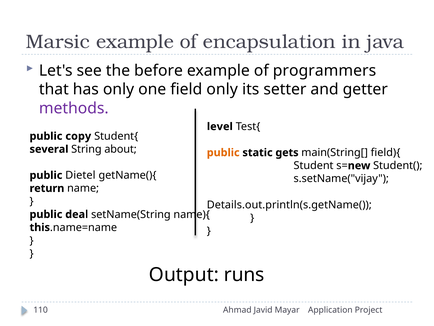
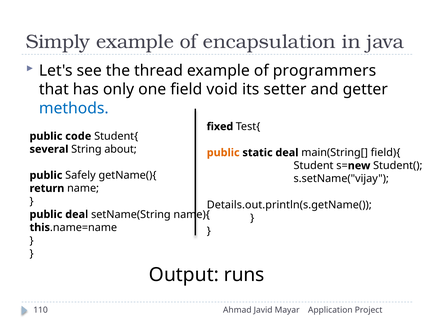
Marsic: Marsic -> Simply
before: before -> thread
field only: only -> void
methods colour: purple -> blue
level: level -> fixed
copy: copy -> code
static gets: gets -> deal
Dietel: Dietel -> Safely
